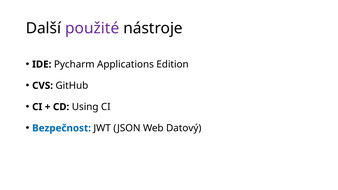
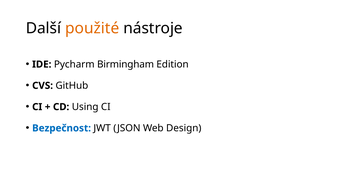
použité colour: purple -> orange
Applications: Applications -> Birmingham
Datový: Datový -> Design
